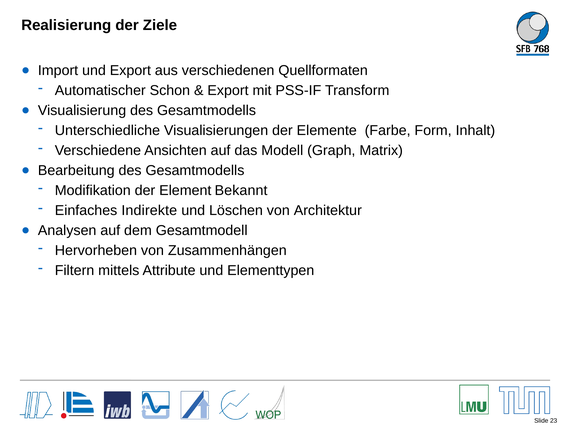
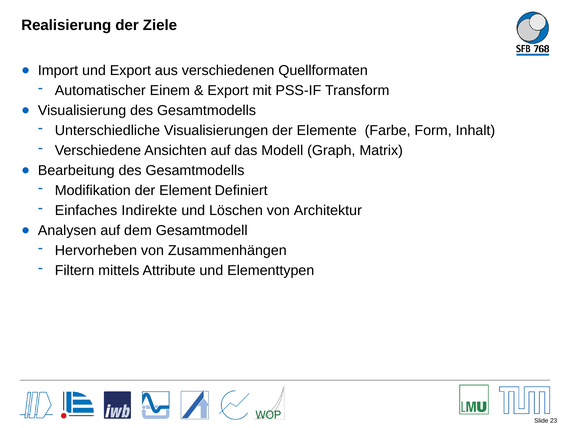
Schon: Schon -> Einem
Bekannt: Bekannt -> Definiert
